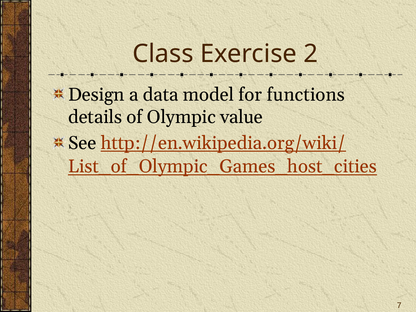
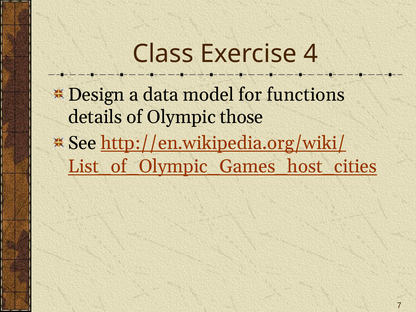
2: 2 -> 4
value: value -> those
